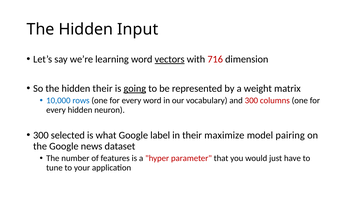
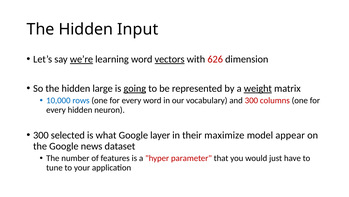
we’re underline: none -> present
716: 716 -> 626
hidden their: their -> large
weight underline: none -> present
label: label -> layer
pairing: pairing -> appear
